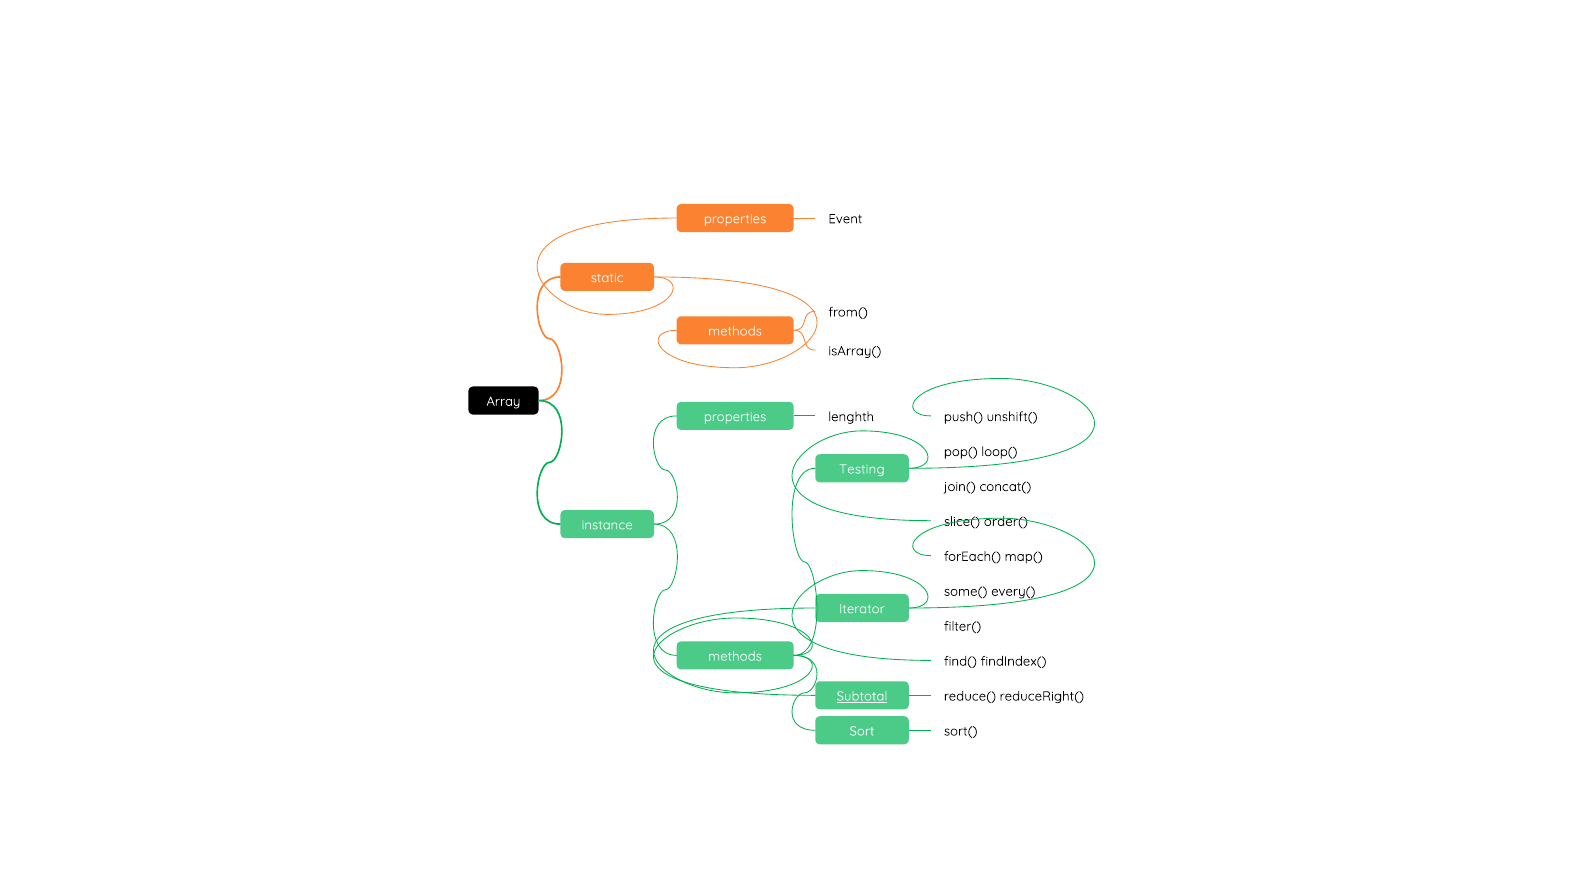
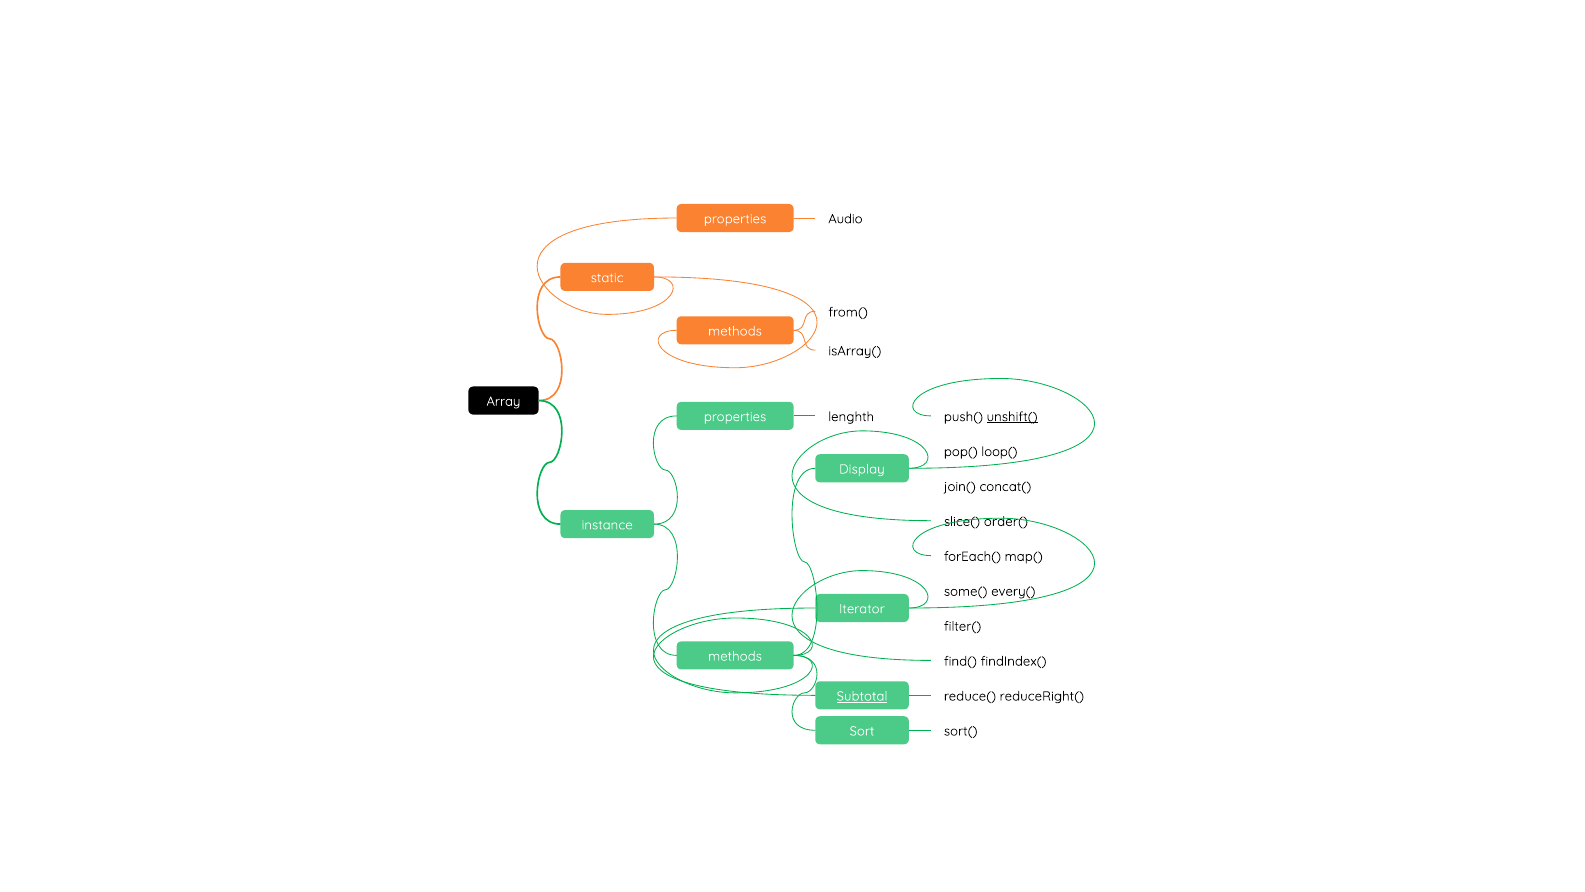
Event: Event -> Audio
unshift( underline: none -> present
Testing: Testing -> Display
